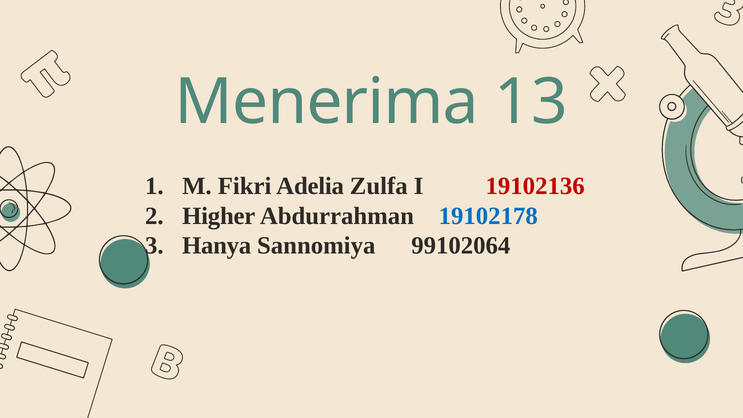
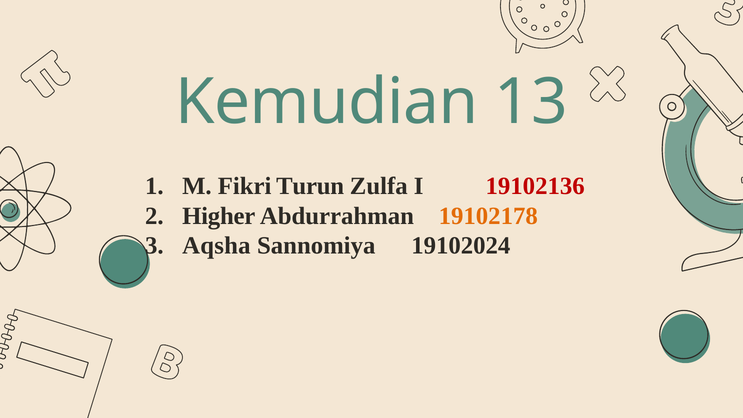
Menerima: Menerima -> Kemudian
Adelia: Adelia -> Turun
19102178 colour: blue -> orange
Hanya: Hanya -> Aqsha
99102064: 99102064 -> 19102024
